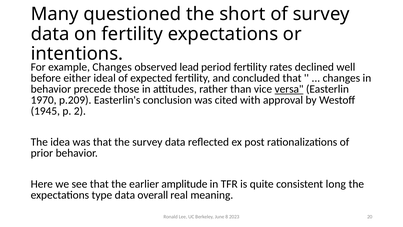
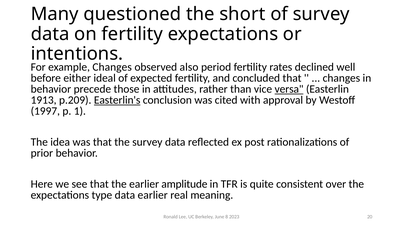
lead: lead -> also
1970: 1970 -> 1913
Easterlin's underline: none -> present
1945: 1945 -> 1997
2: 2 -> 1
long: long -> over
data overall: overall -> earlier
